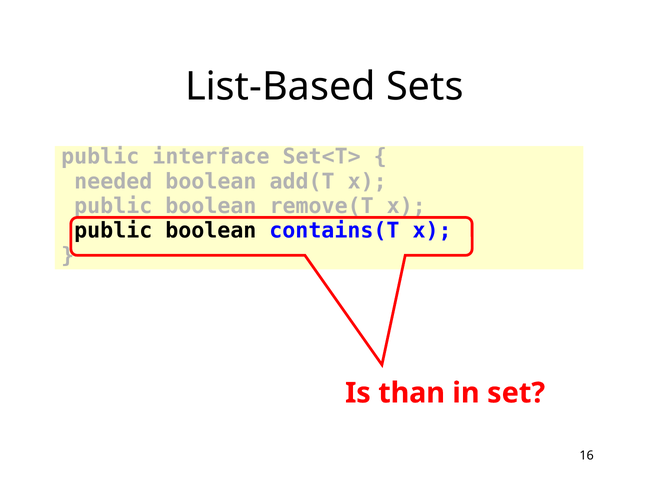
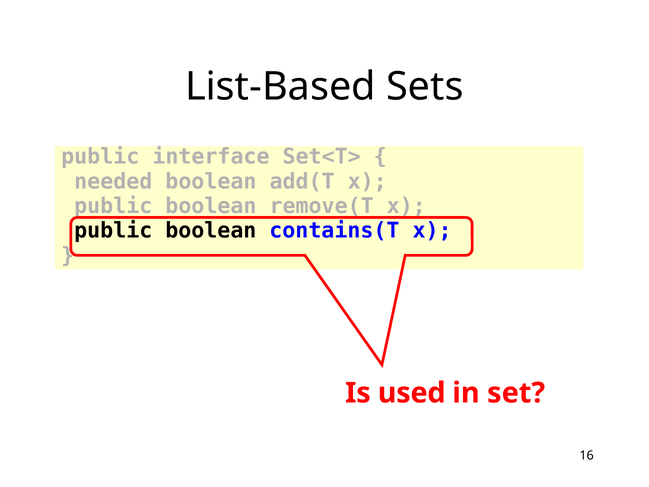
than: than -> used
